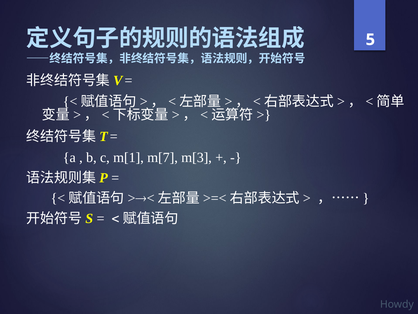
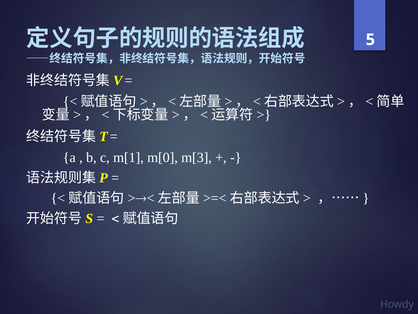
m[7: m[7 -> m[0
